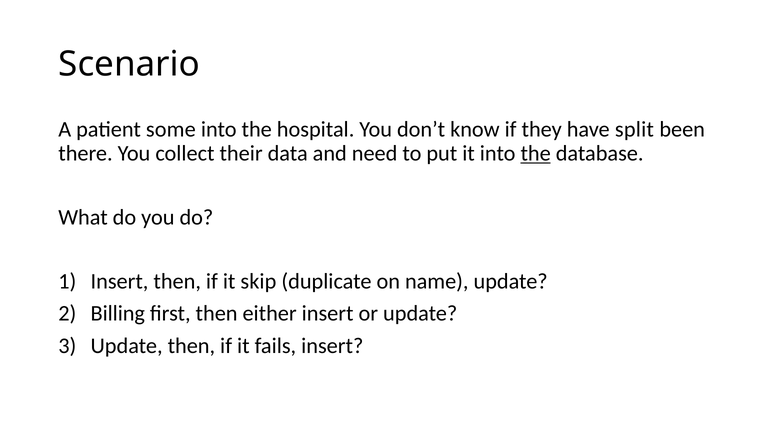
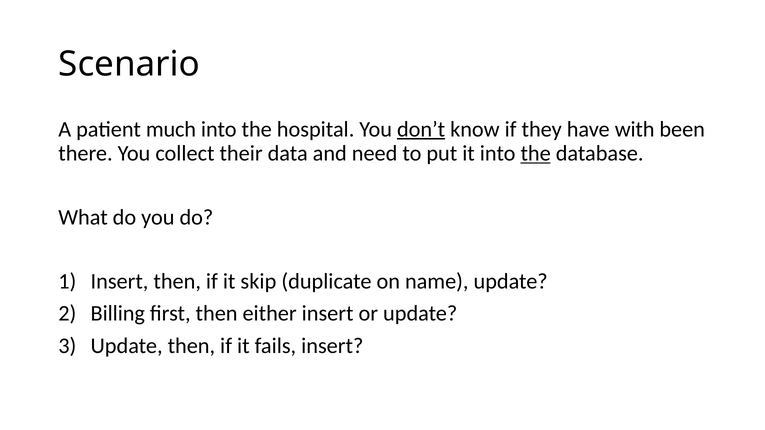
some: some -> much
don’t underline: none -> present
split: split -> with
